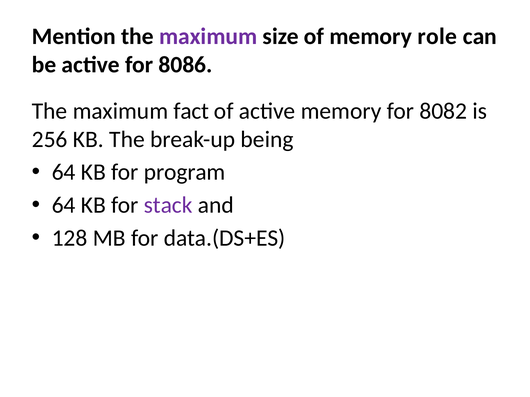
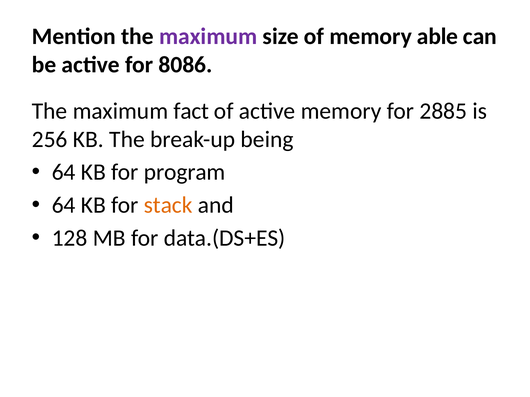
role: role -> able
8082: 8082 -> 2885
stack colour: purple -> orange
